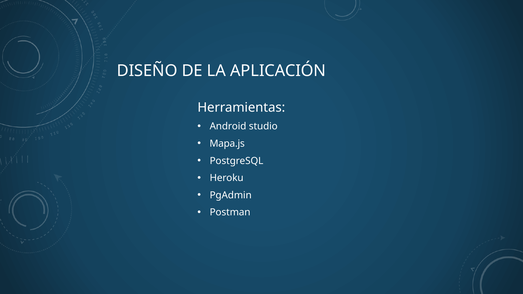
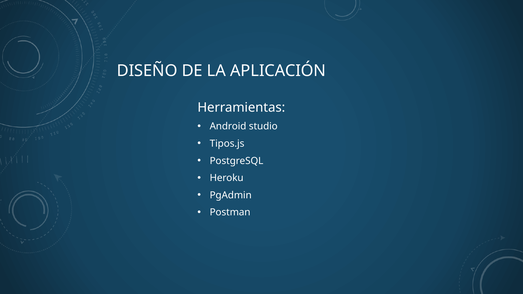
Mapa.js: Mapa.js -> Tipos.js
